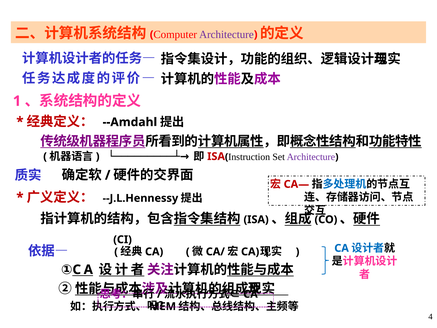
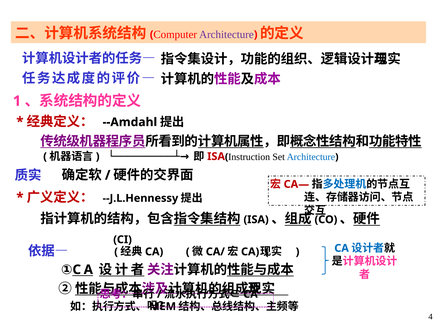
Architecture at (311, 157) colour: purple -> blue
